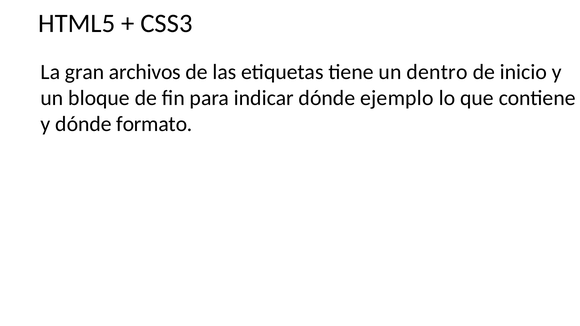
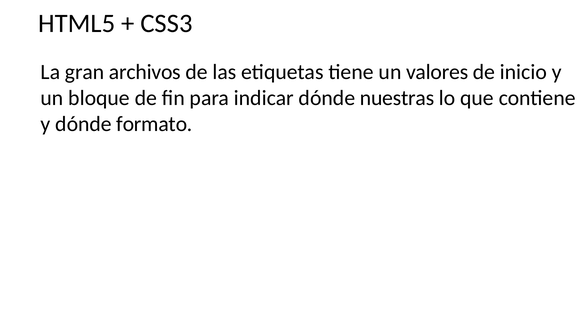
dentro: dentro -> valores
ejemplo: ejemplo -> nuestras
